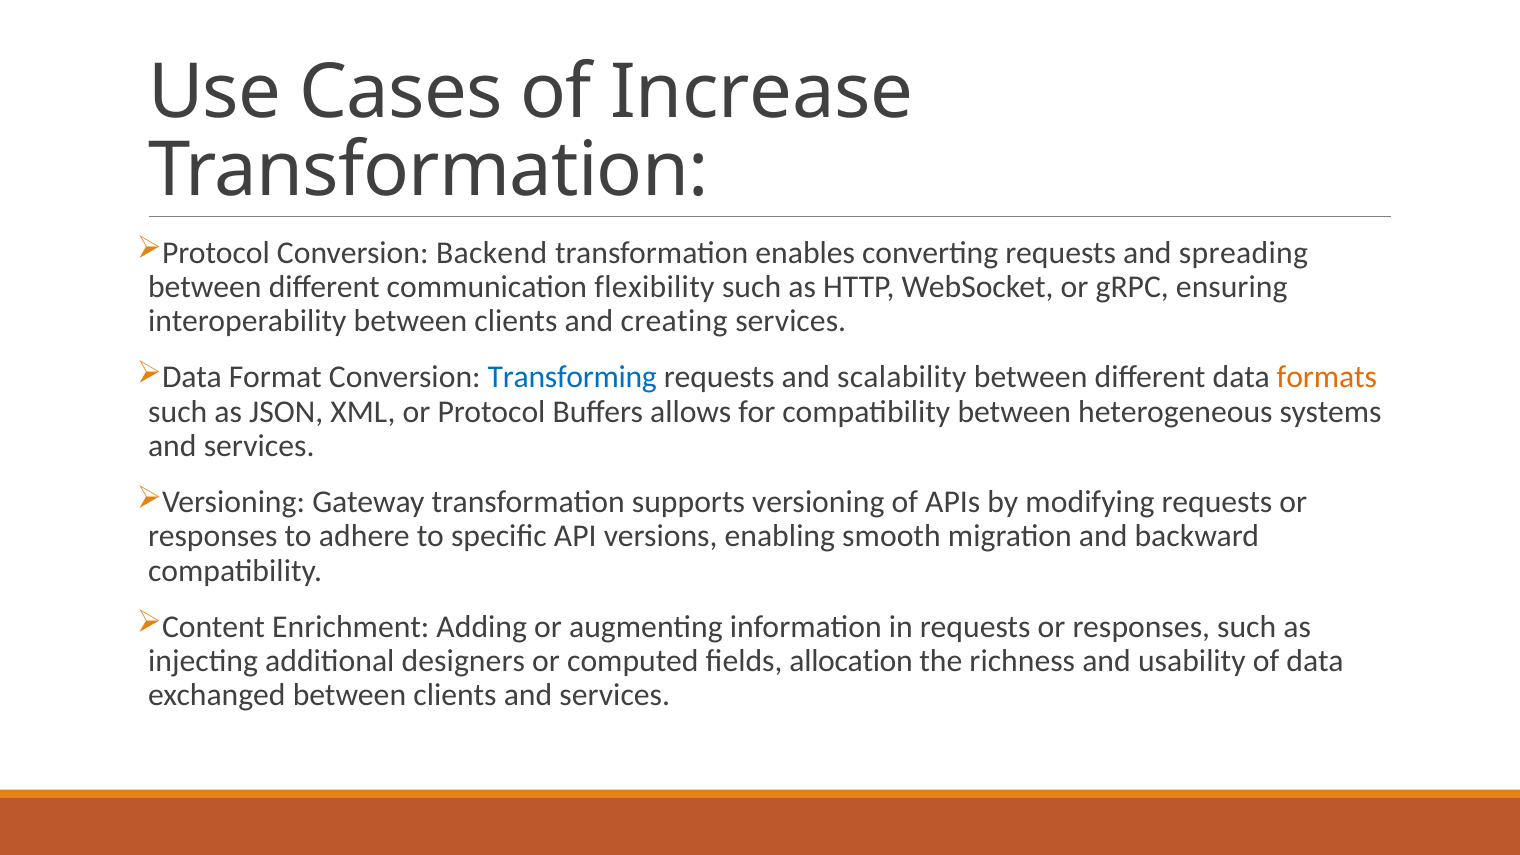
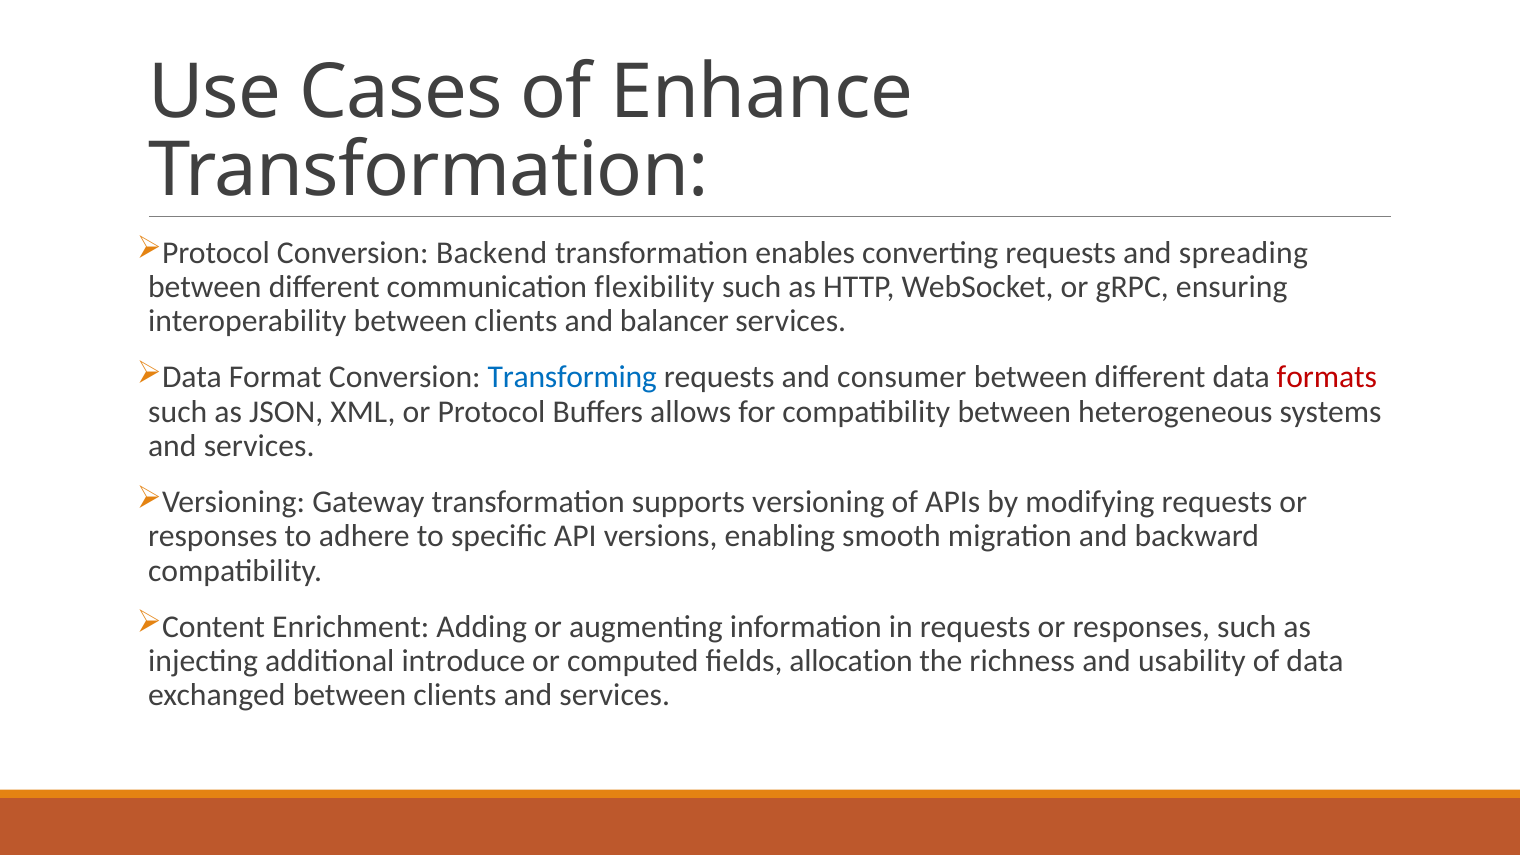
Increase: Increase -> Enhance
creating: creating -> balancer
scalability: scalability -> consumer
formats colour: orange -> red
designers: designers -> introduce
